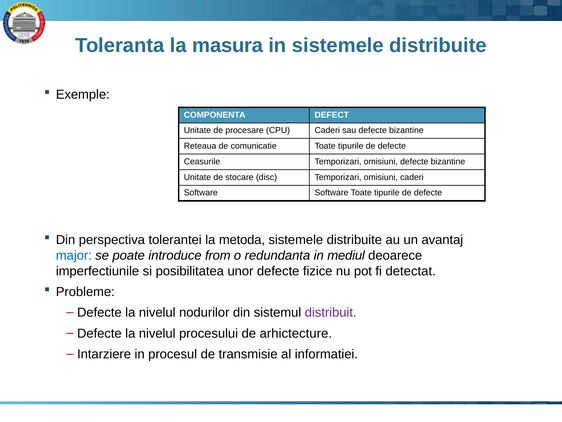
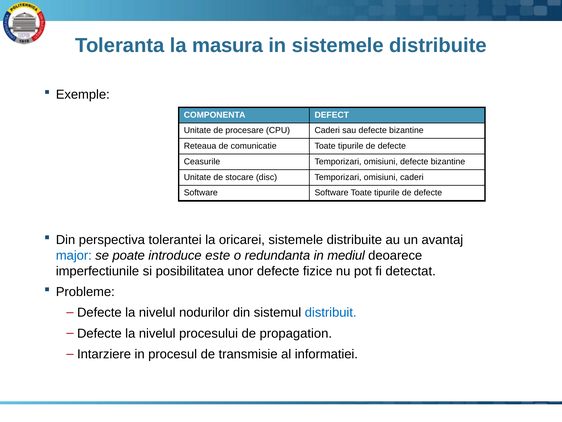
metoda: metoda -> oricarei
from: from -> este
distribuit colour: purple -> blue
arhictecture: arhictecture -> propagation
